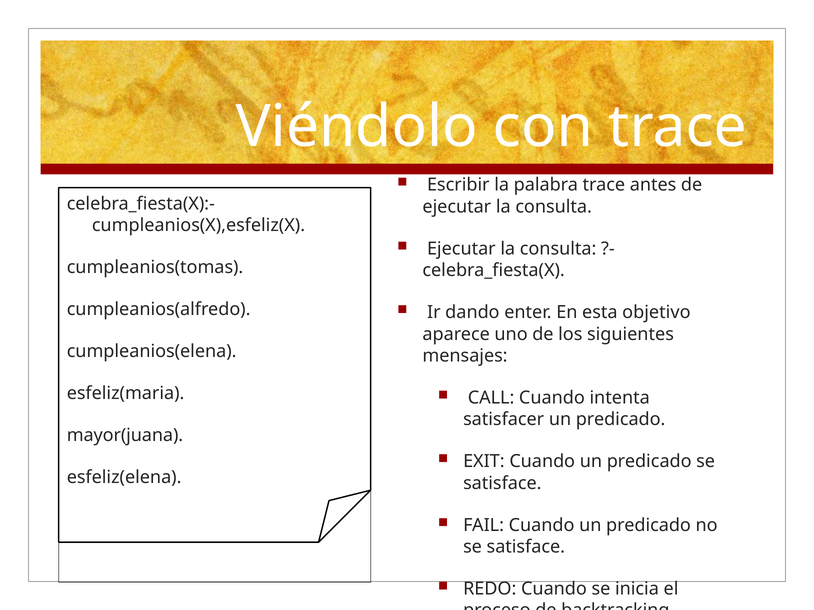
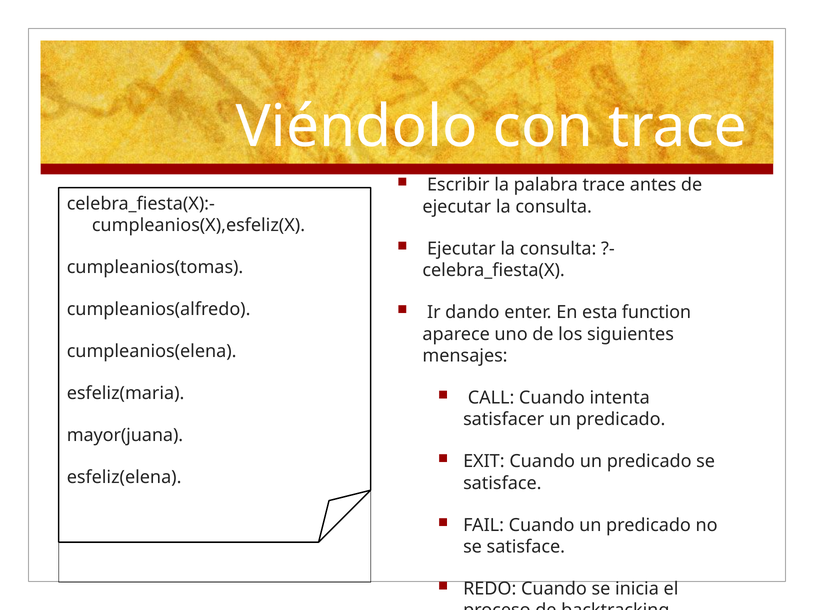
objetivo: objetivo -> function
